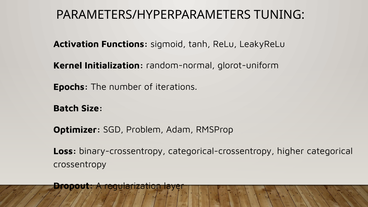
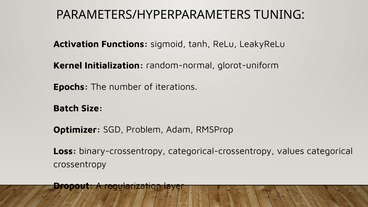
higher: higher -> values
